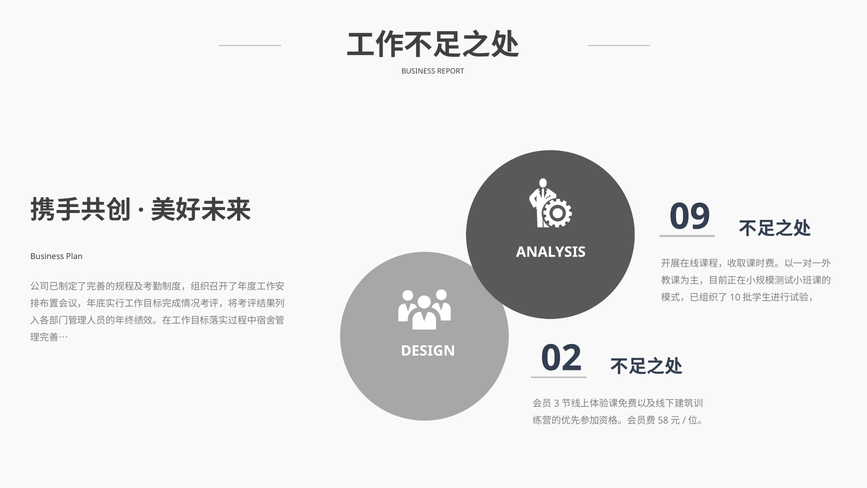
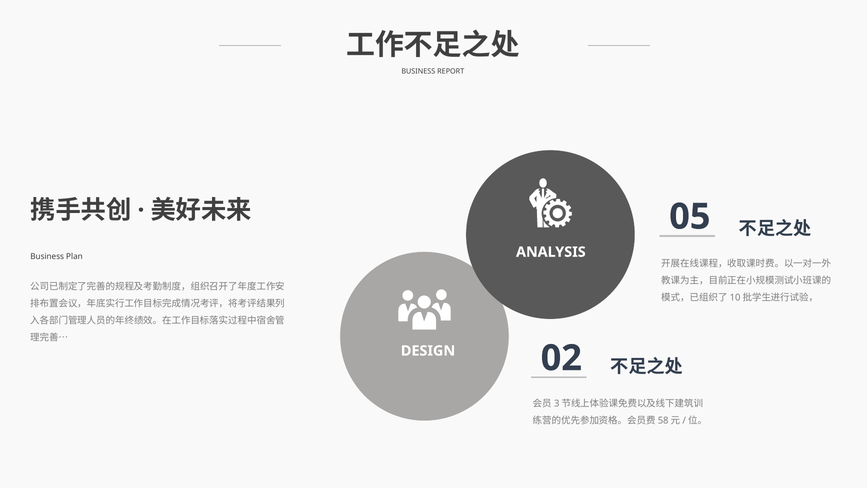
09: 09 -> 05
